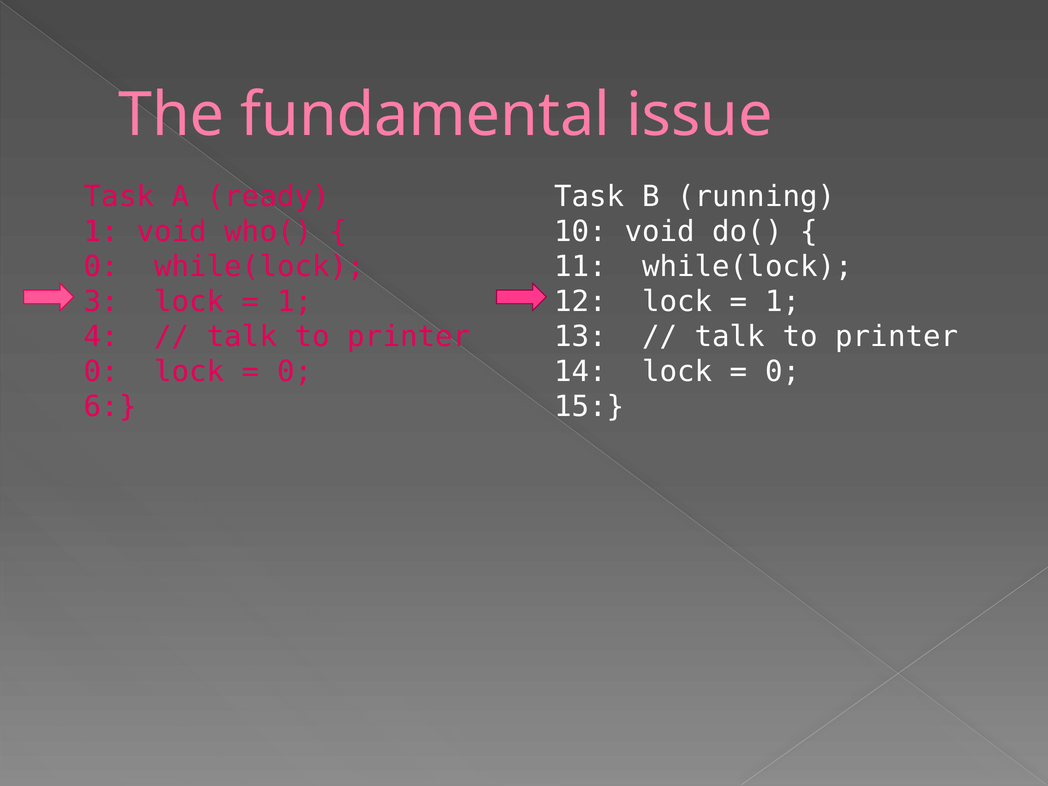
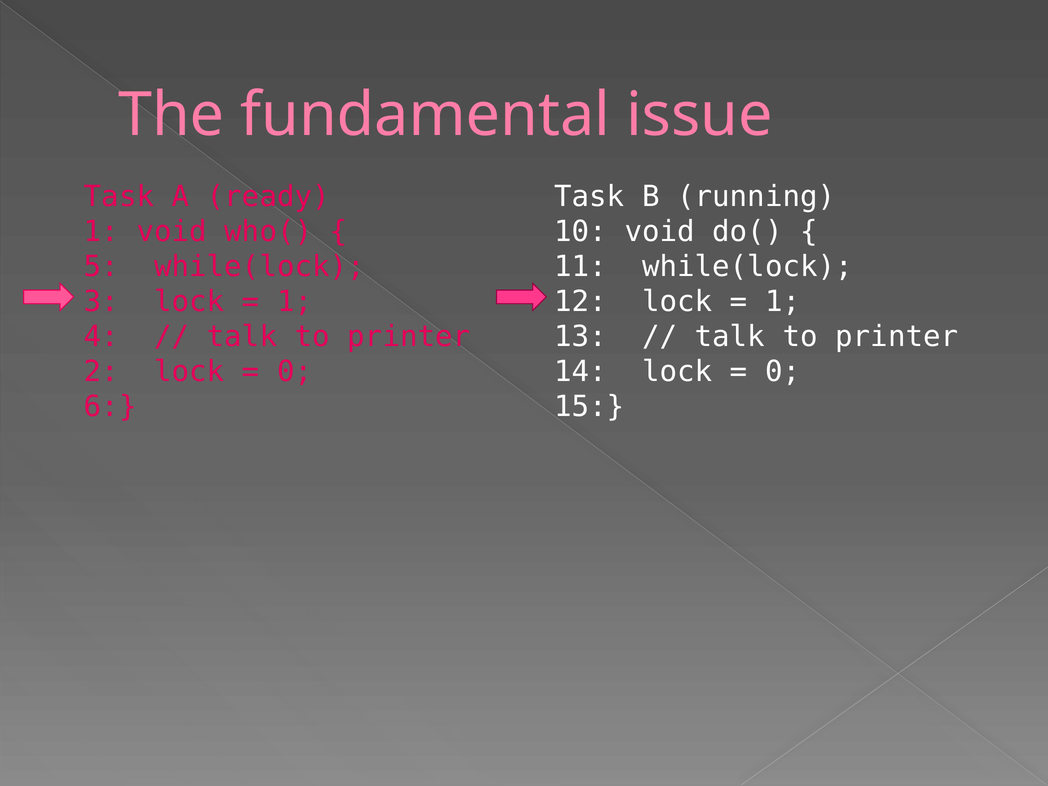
0 at (101, 267): 0 -> 5
0 at (101, 372): 0 -> 2
